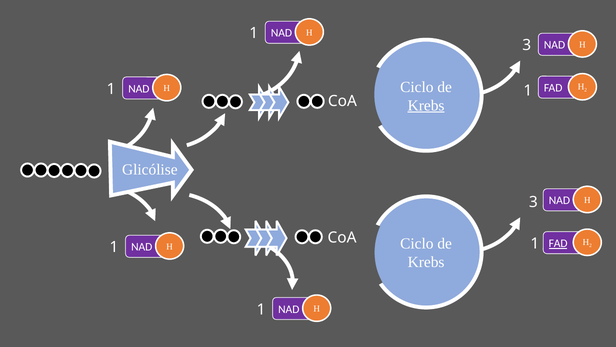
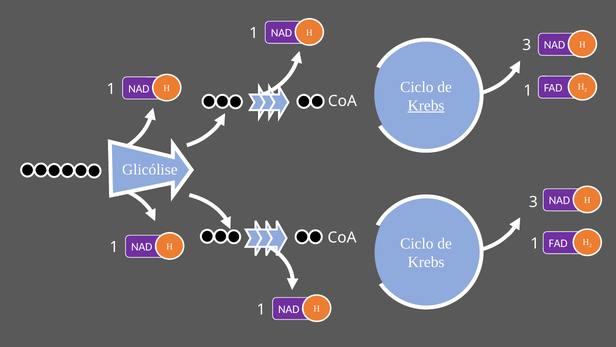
FAD at (558, 243) underline: present -> none
